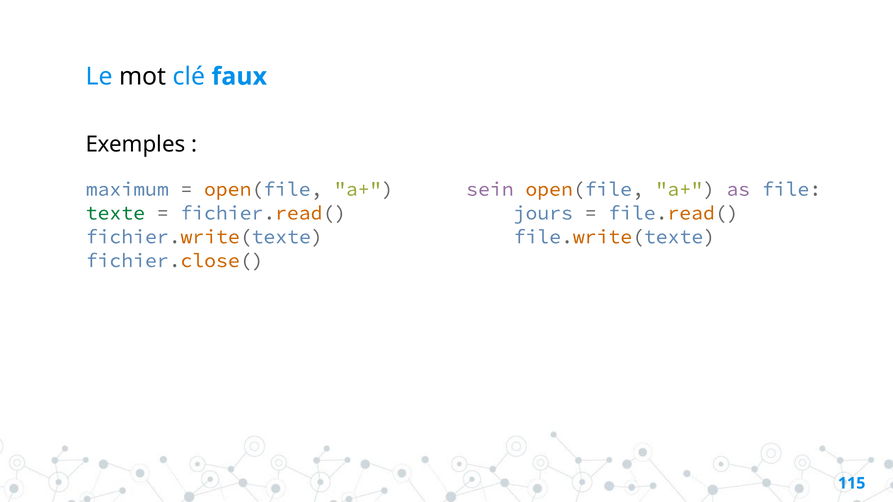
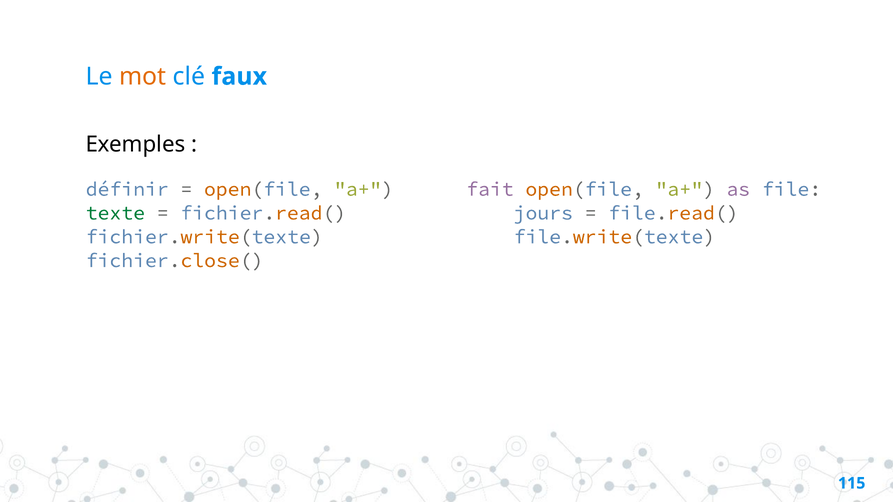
mot colour: black -> orange
maximum: maximum -> définir
sein: sein -> fait
